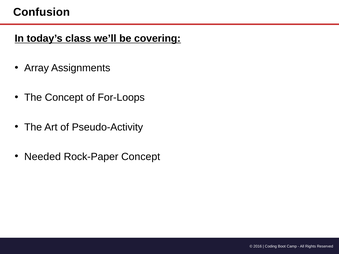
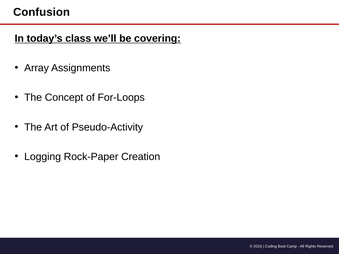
Needed: Needed -> Logging
Rock-Paper Concept: Concept -> Creation
